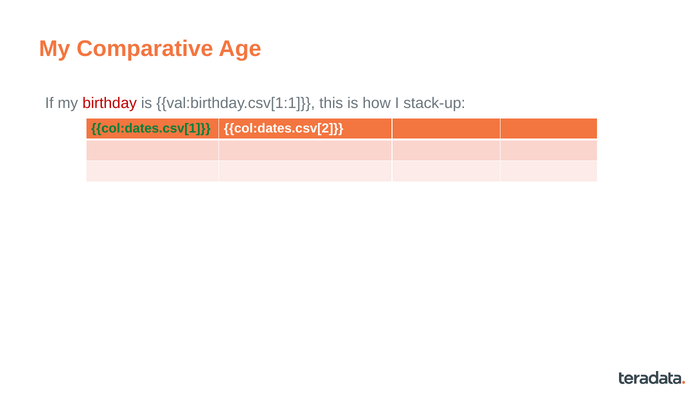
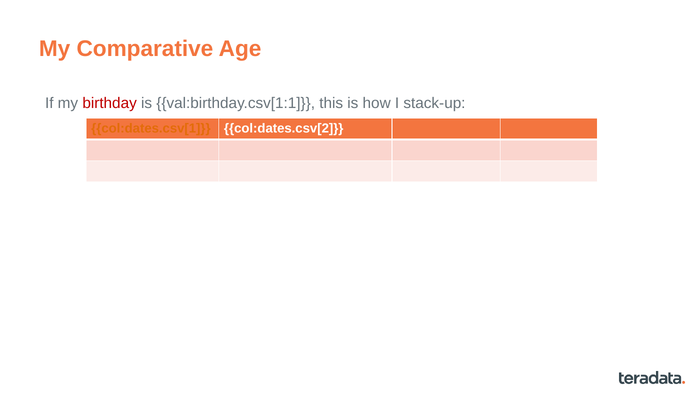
col:dates.csv[1 colour: green -> orange
